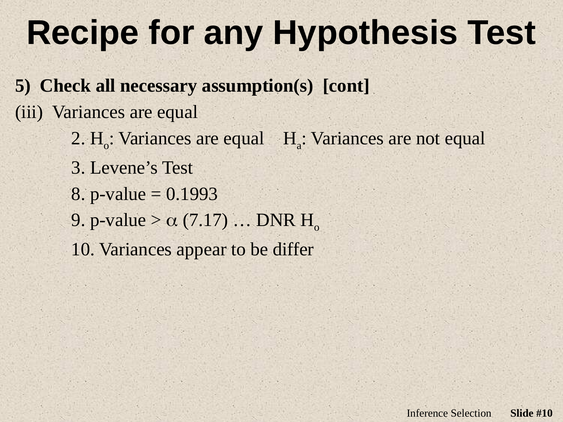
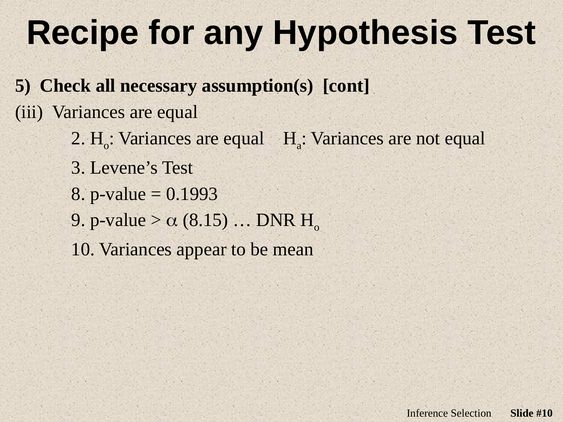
7.17: 7.17 -> 8.15
differ: differ -> mean
